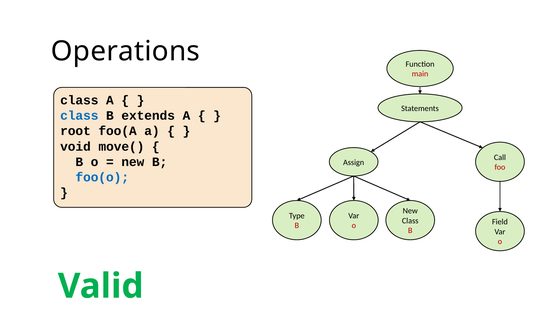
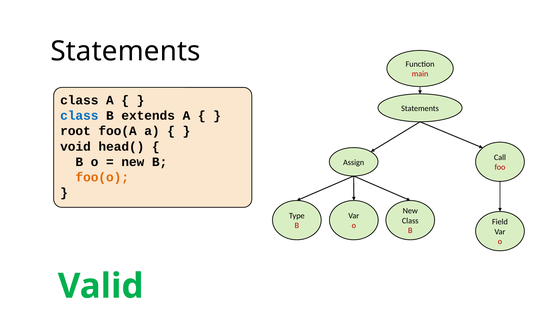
Operations at (125, 51): Operations -> Statements
move(: move( -> head(
foo(o colour: blue -> orange
